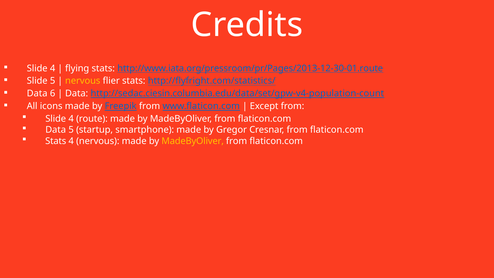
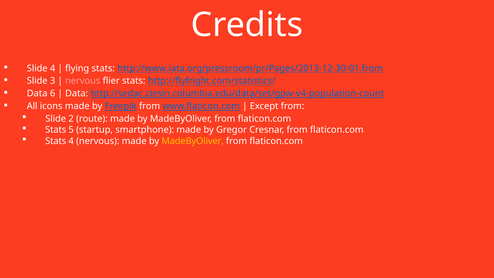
http://www.iata.org/pressroom/pr/Pages/2013-12-30-01.route: http://www.iata.org/pressroom/pr/Pages/2013-12-30-01.route -> http://www.iata.org/pressroom/pr/Pages/2013-12-30-01.from
Slide 5: 5 -> 3
nervous at (83, 81) colour: yellow -> pink
4 at (71, 119): 4 -> 2
Data at (56, 130): Data -> Stats
